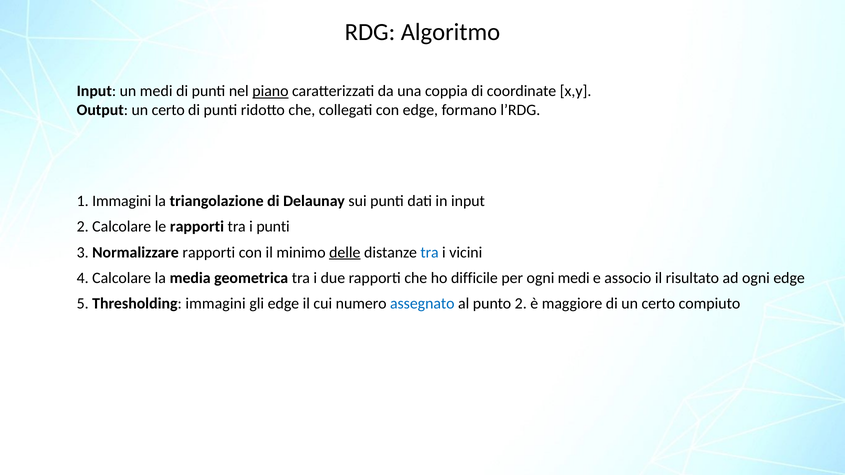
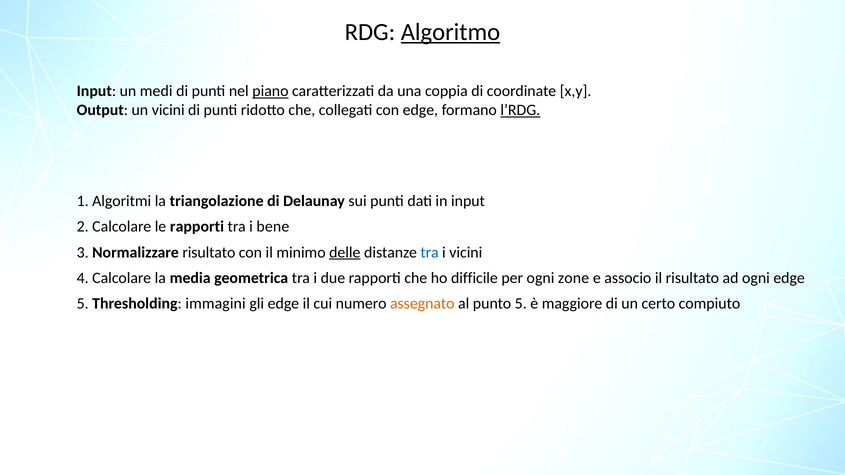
Algoritmo underline: none -> present
Output un certo: certo -> vicini
l’RDG underline: none -> present
1 Immagini: Immagini -> Algoritmi
i punti: punti -> bene
Normalizzare rapporti: rapporti -> risultato
ogni medi: medi -> zone
assegnato colour: blue -> orange
punto 2: 2 -> 5
